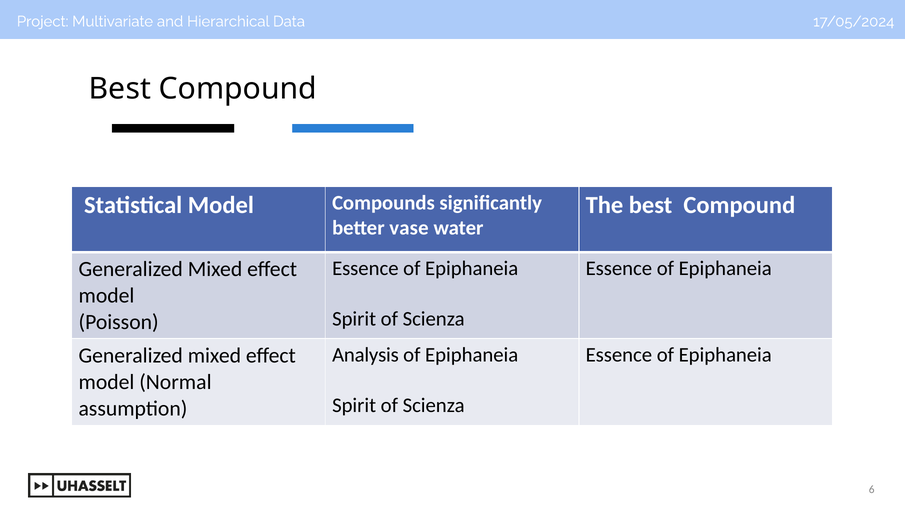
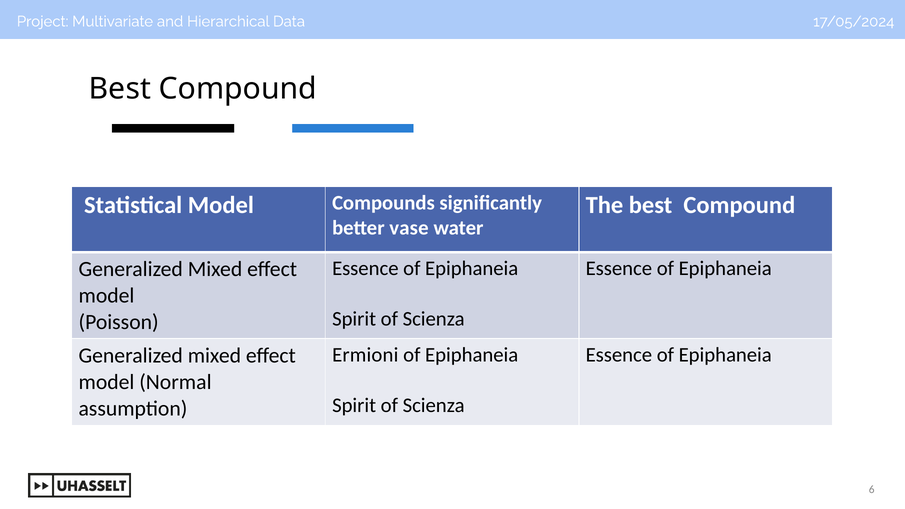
Analysis: Analysis -> Ermioni
